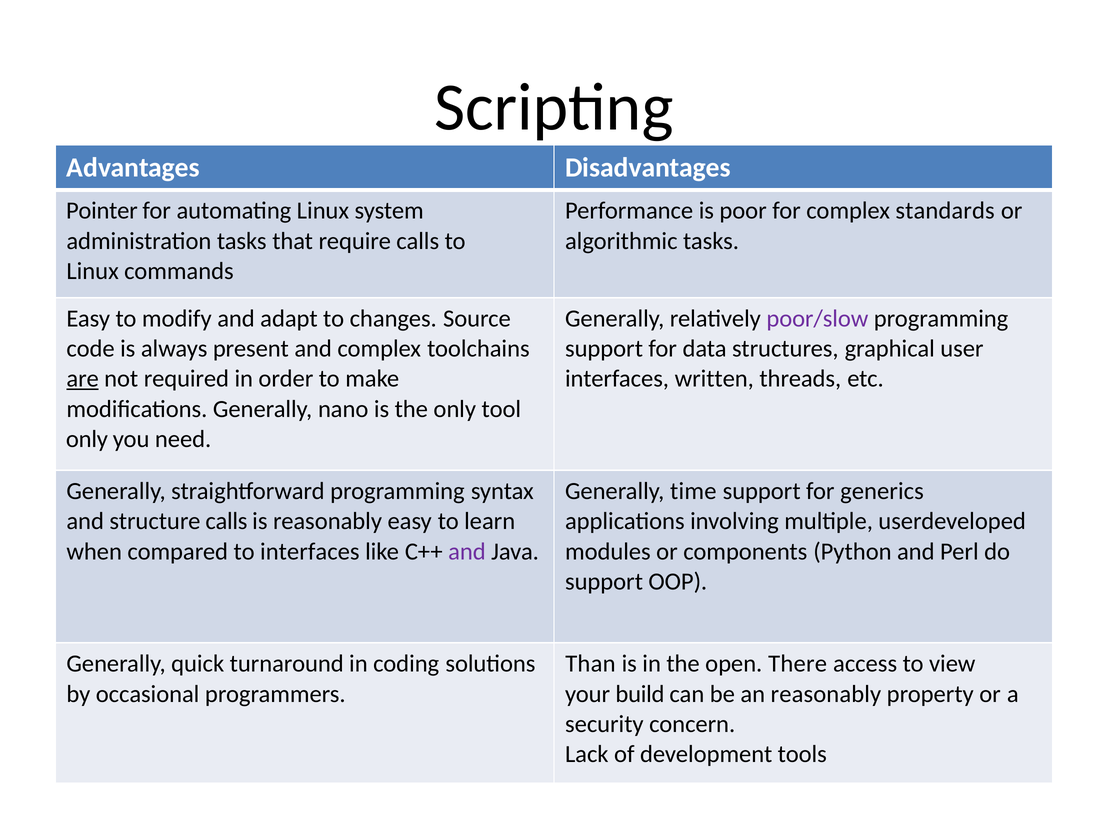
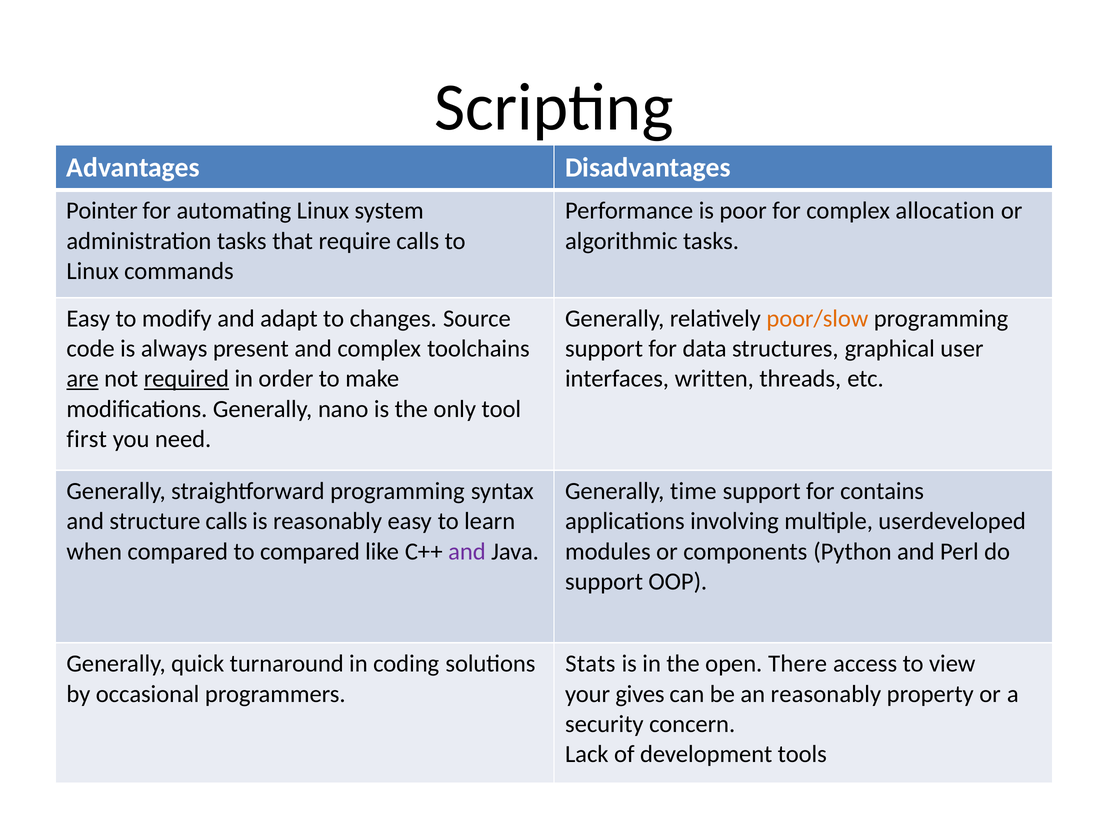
standards: standards -> allocation
poor/slow colour: purple -> orange
required underline: none -> present
only at (87, 439): only -> first
generics: generics -> contains
to interfaces: interfaces -> compared
Than: Than -> Stats
build: build -> gives
